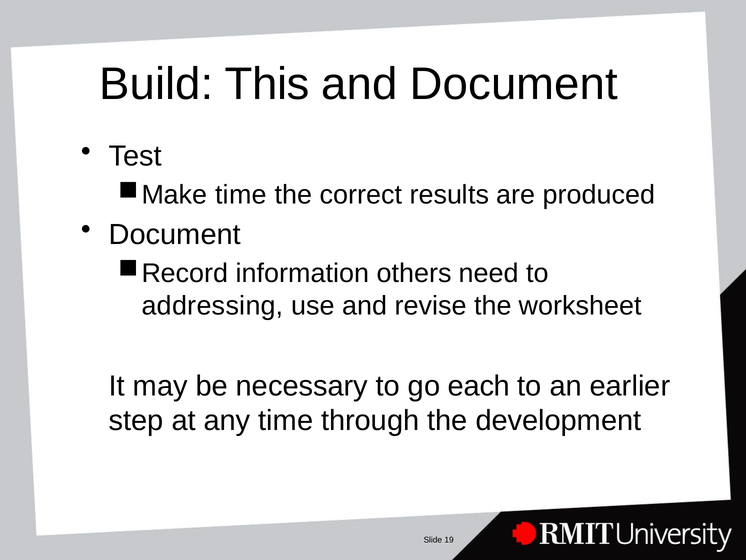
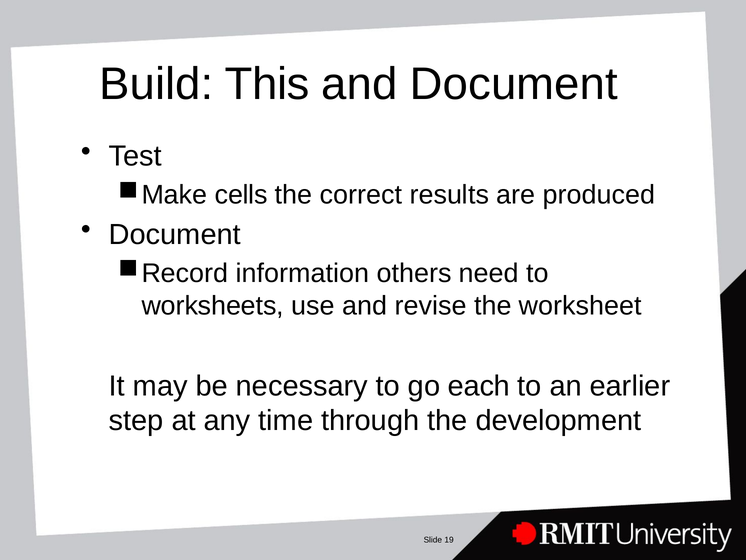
time at (241, 195): time -> cells
addressing: addressing -> worksheets
